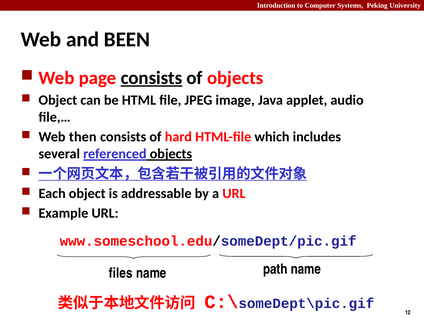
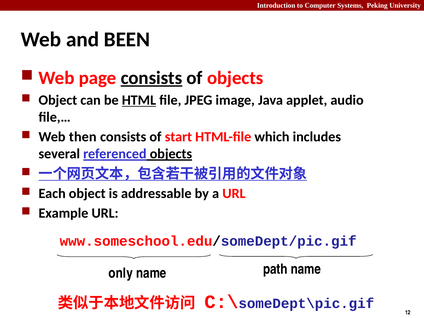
HTML underline: none -> present
hard: hard -> start
files: files -> only
